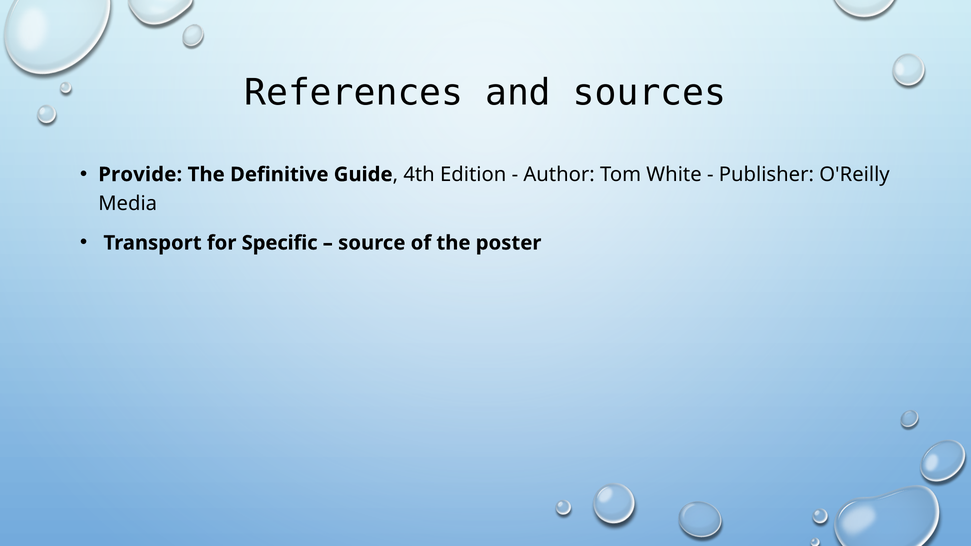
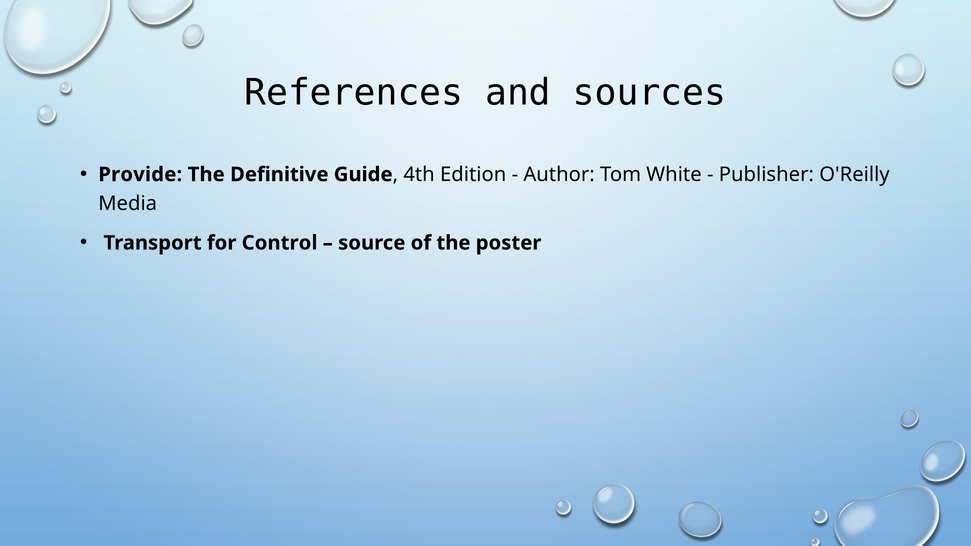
Specific: Specific -> Control
